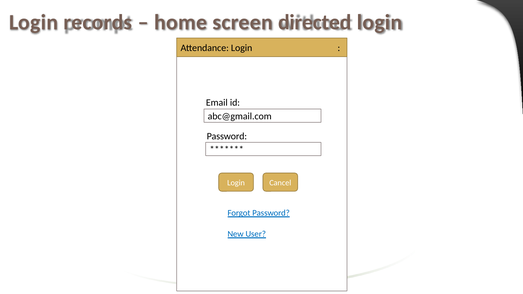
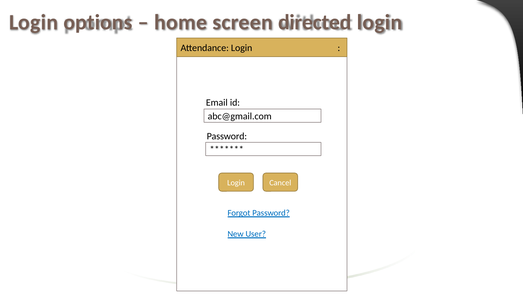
records: records -> options
